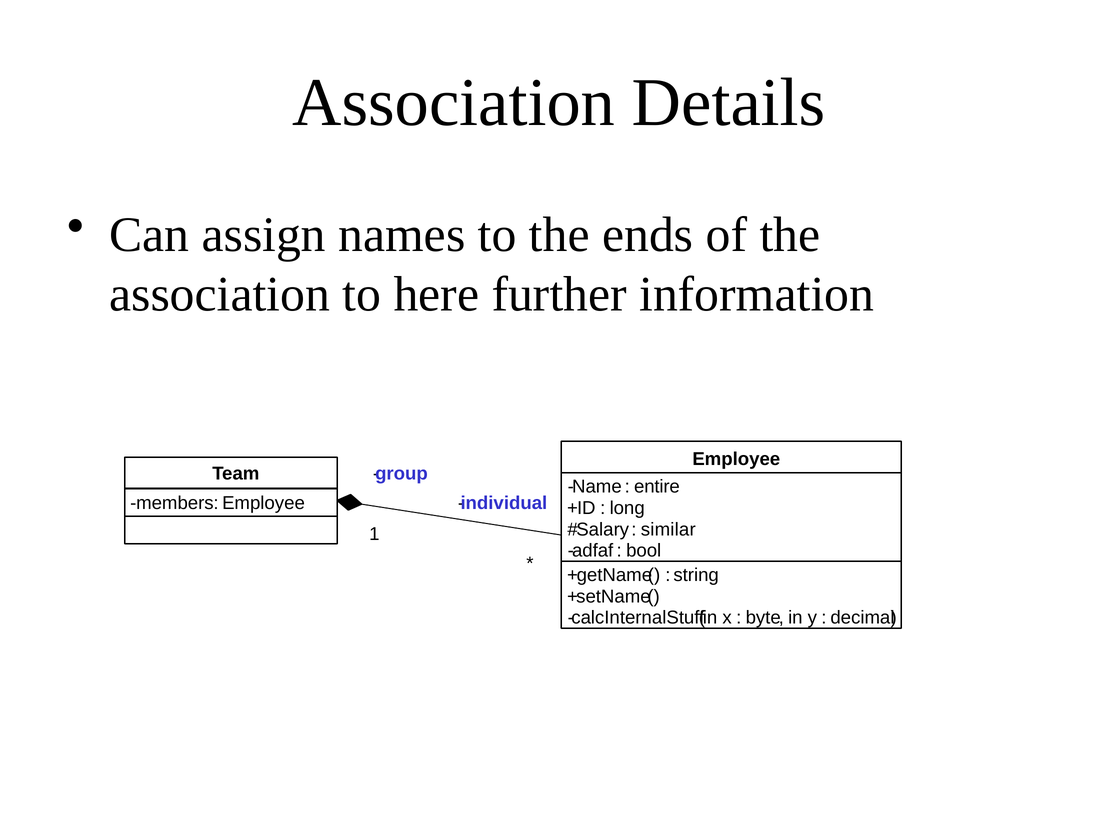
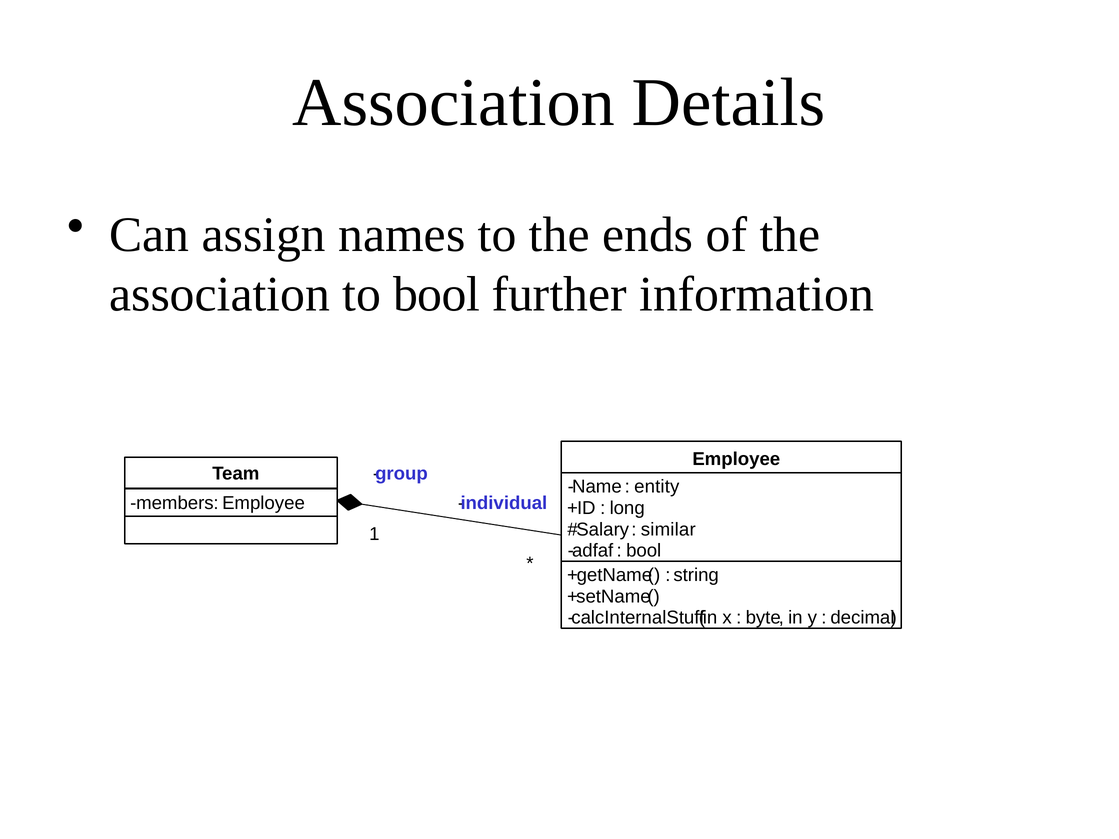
to here: here -> bool
entire: entire -> entity
